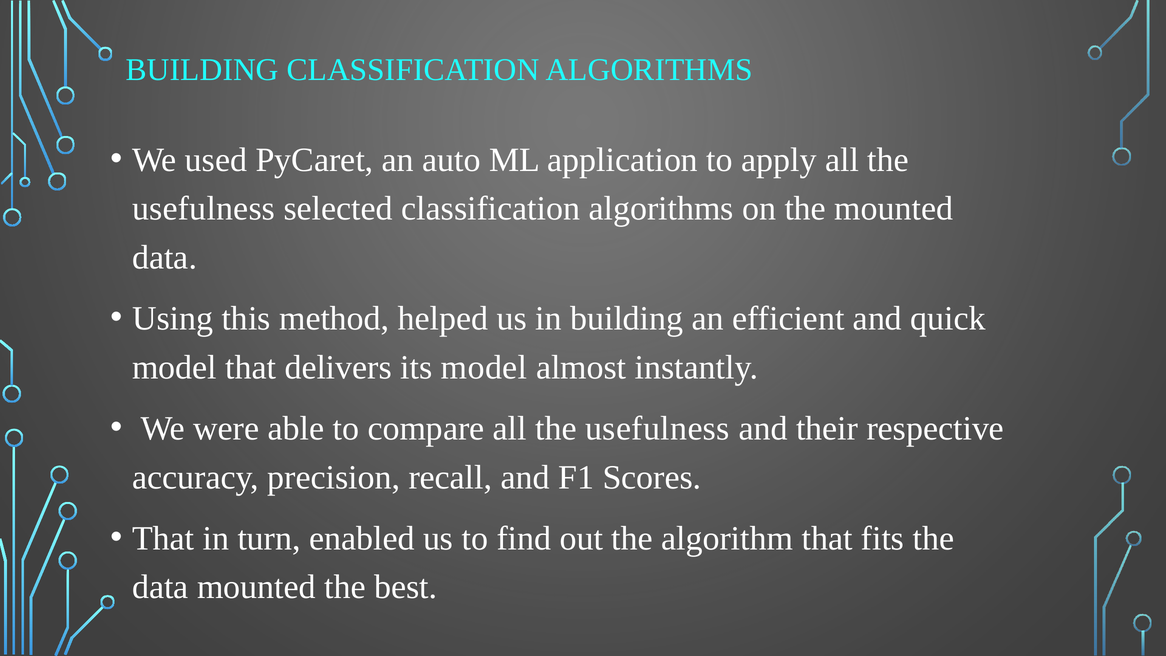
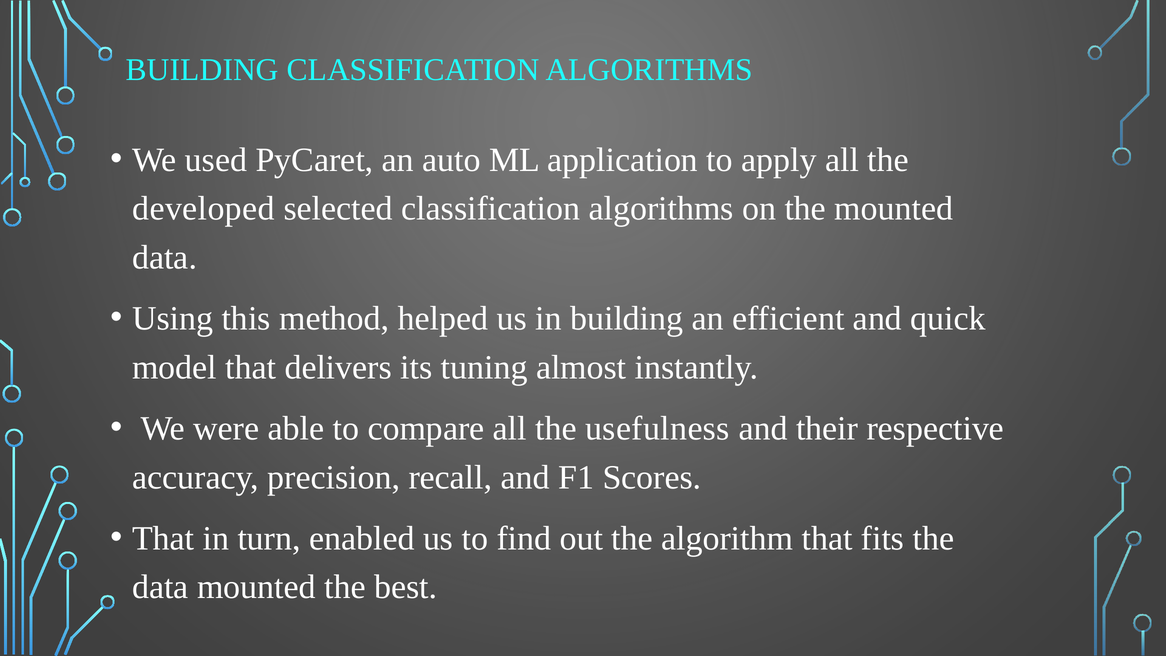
usefulness at (204, 209): usefulness -> developed
its model: model -> tuning
